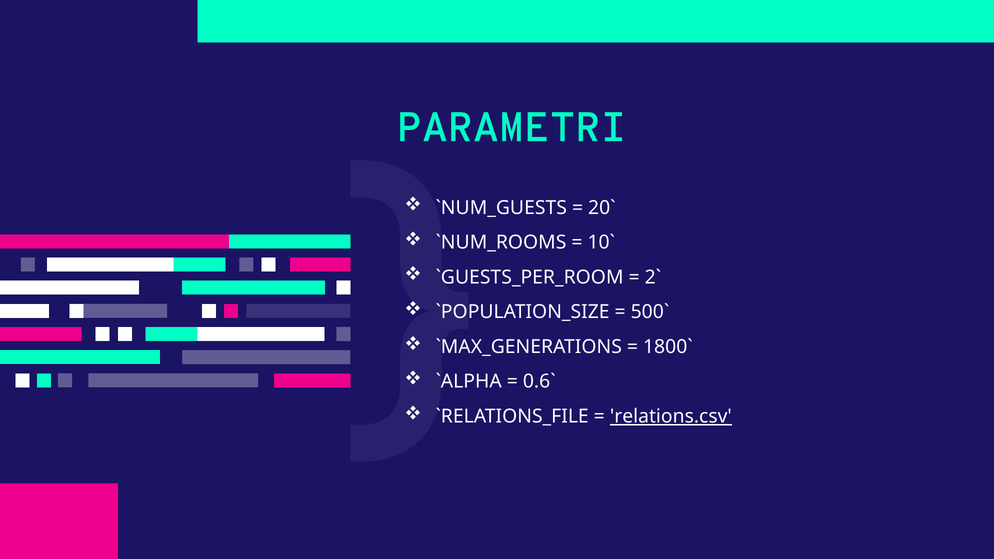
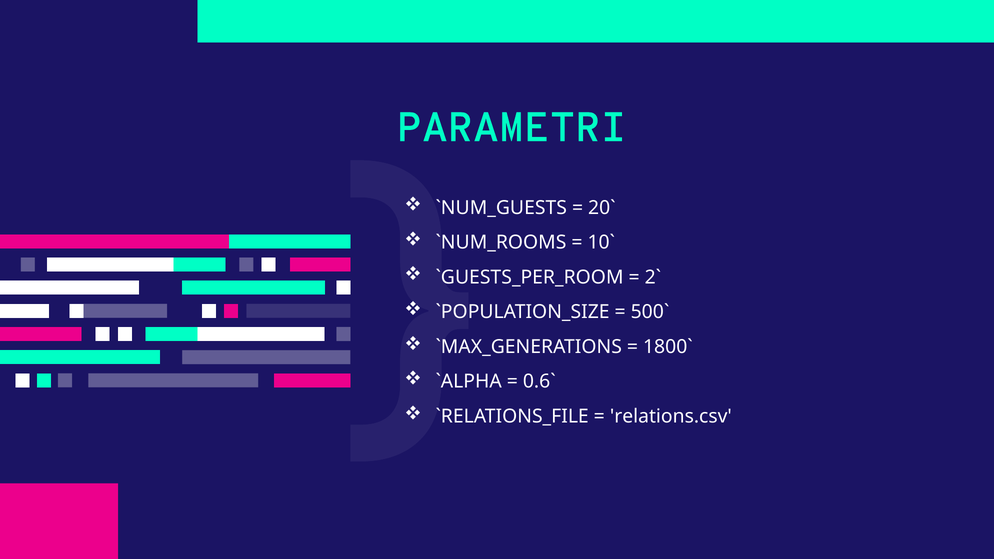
relations.csv underline: present -> none
